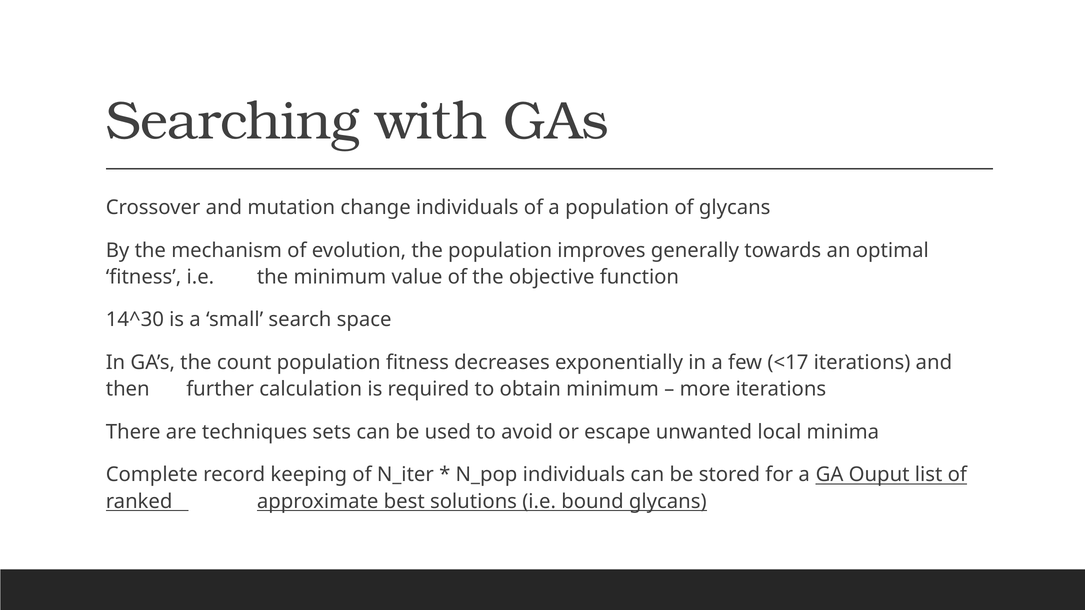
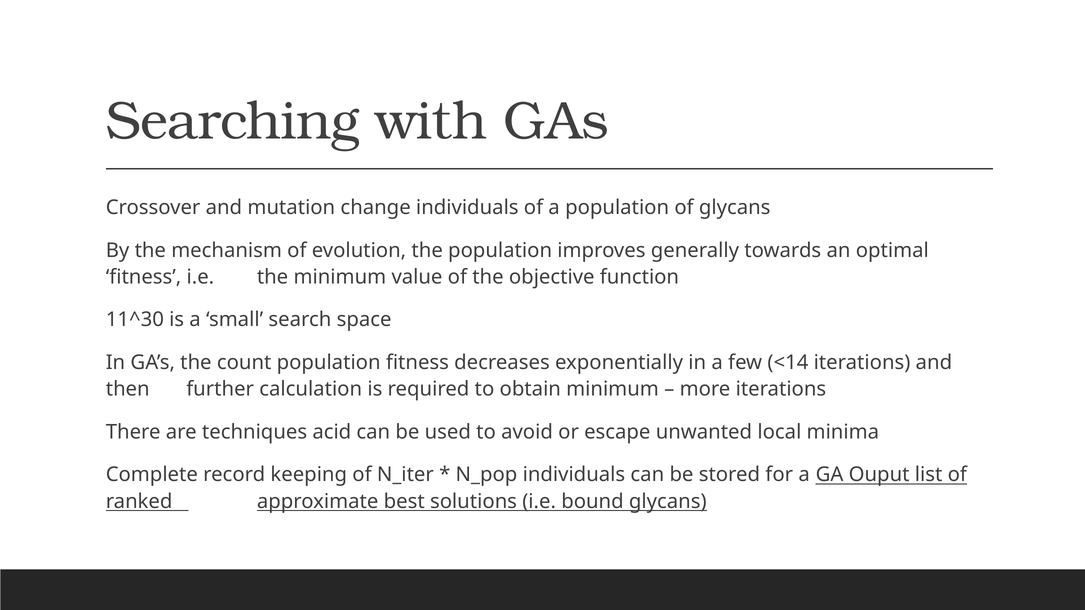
14^30: 14^30 -> 11^30
<17: <17 -> <14
sets: sets -> acid
